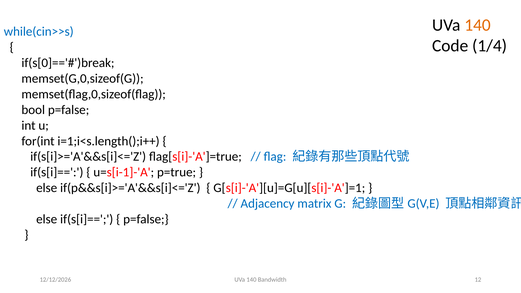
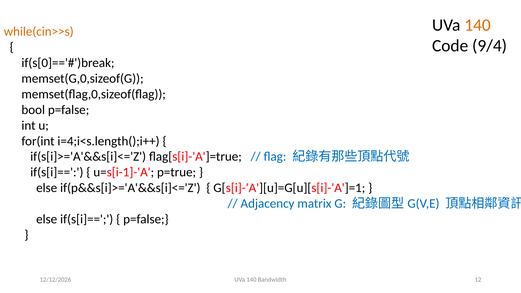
while(cin>>s colour: blue -> orange
1/4: 1/4 -> 9/4
i=1;i<s.length();i++: i=1;i<s.length();i++ -> i=4;i<s.length();i++
